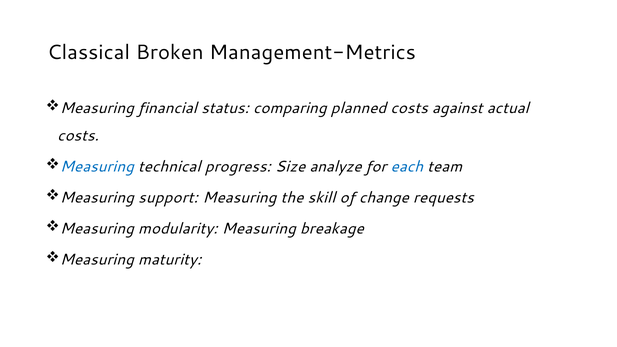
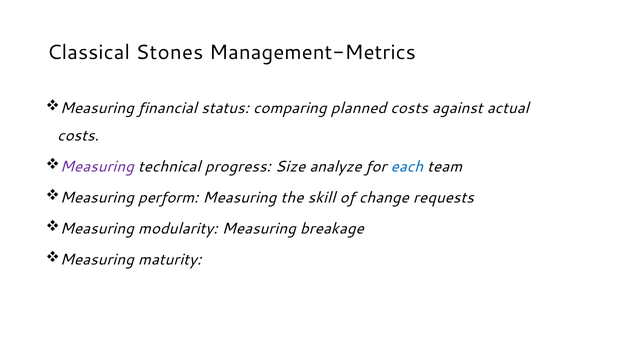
Broken: Broken -> Stones
Measuring at (97, 167) colour: blue -> purple
support: support -> perform
